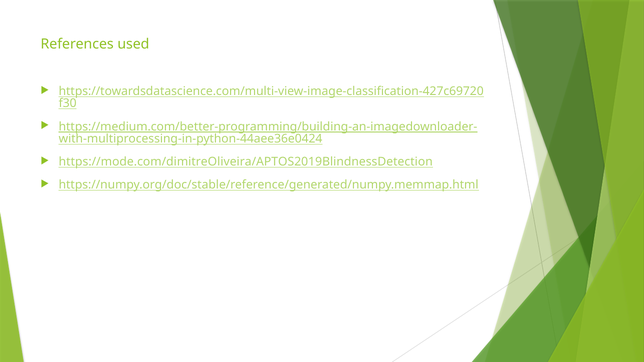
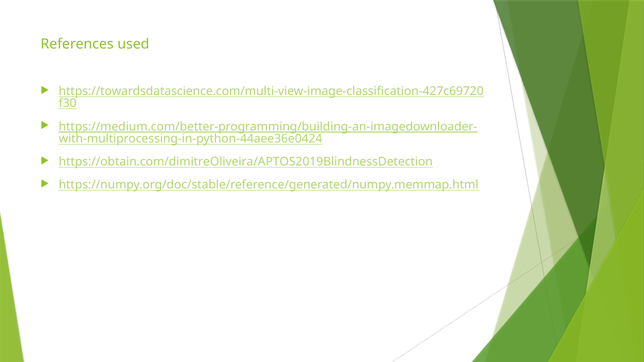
https://mode.com/dimitreOliveira/APTOS2019BlindnessDetection: https://mode.com/dimitreOliveira/APTOS2019BlindnessDetection -> https://obtain.com/dimitreOliveira/APTOS2019BlindnessDetection
